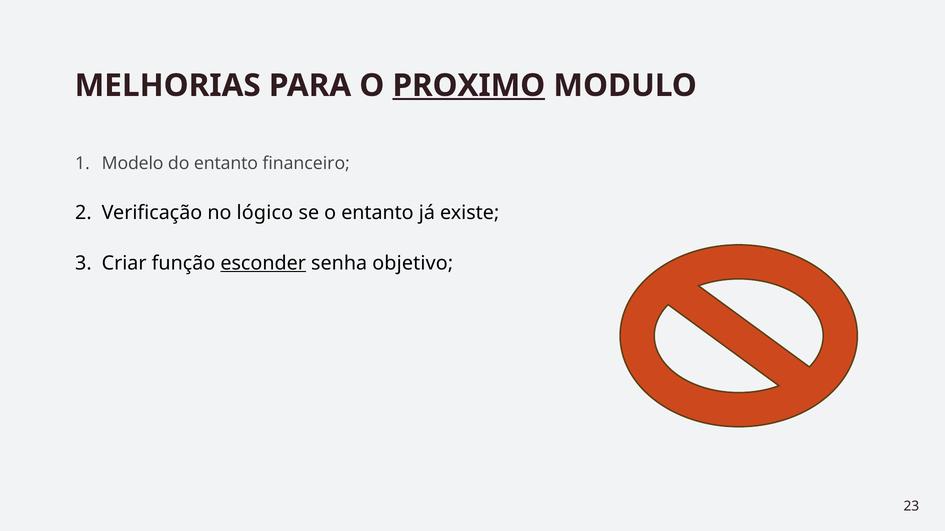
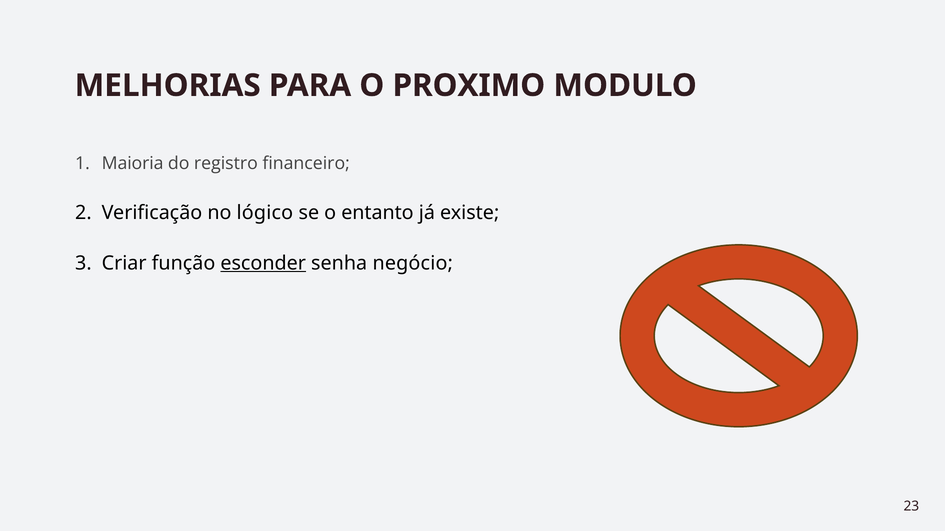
PROXIMO underline: present -> none
Modelo: Modelo -> Maioria
do entanto: entanto -> registro
objetivo: objetivo -> negócio
